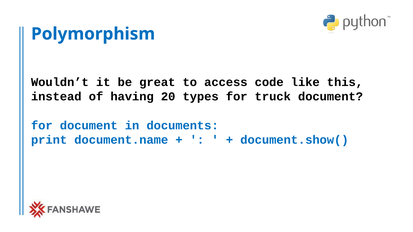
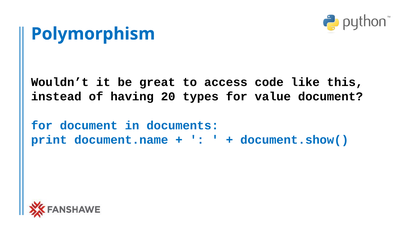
truck: truck -> value
